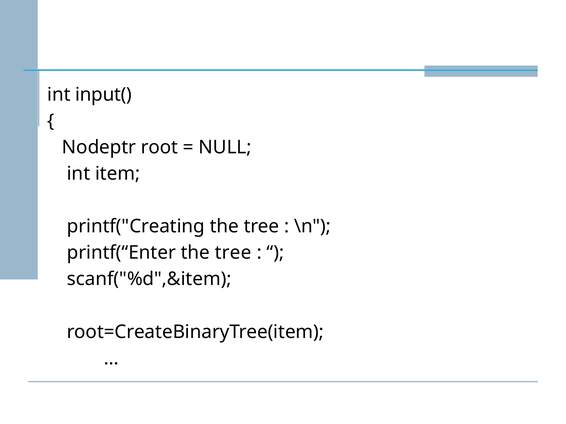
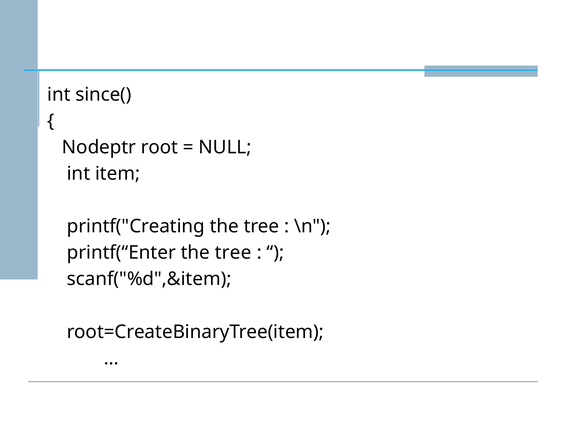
input(: input( -> since(
